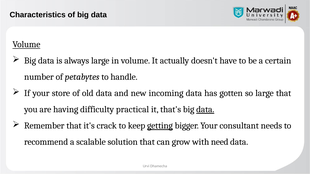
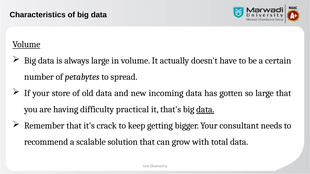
handle: handle -> spread
getting underline: present -> none
need: need -> total
